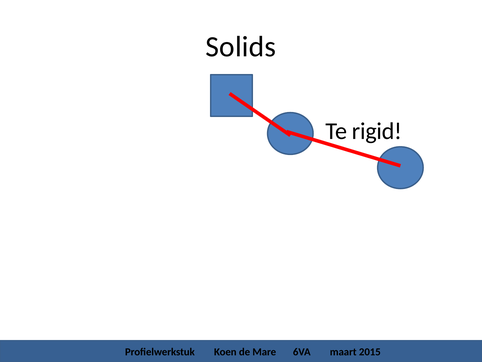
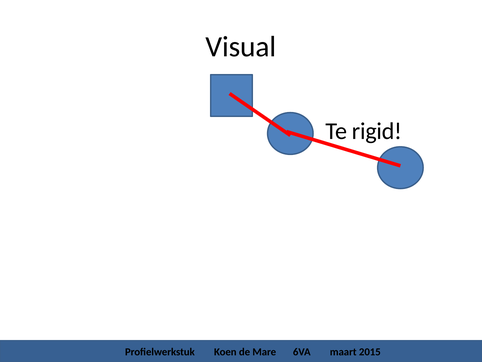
Solids: Solids -> Visual
